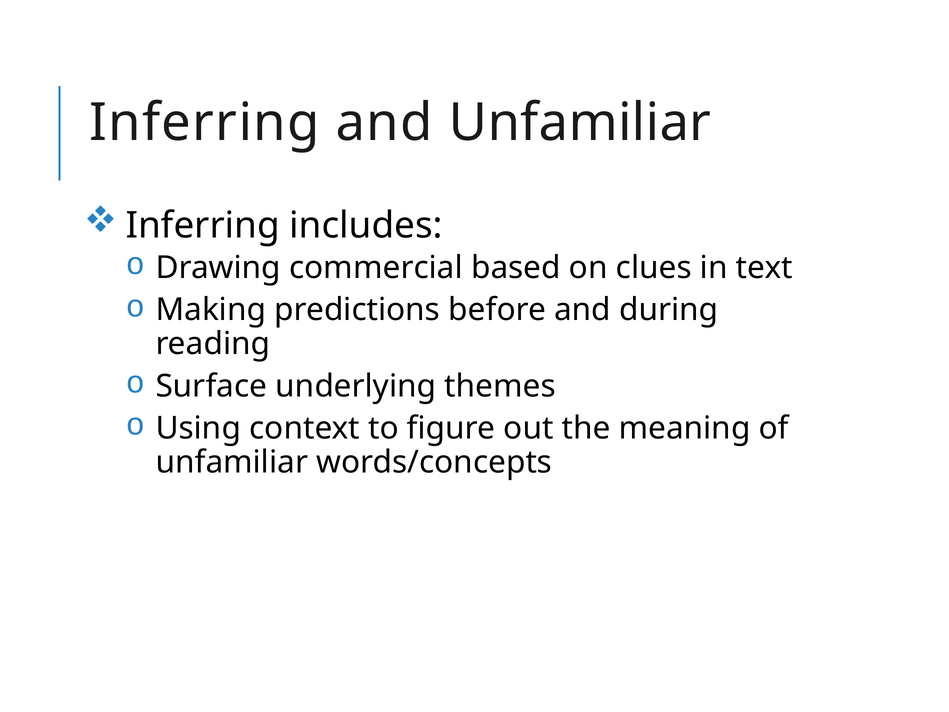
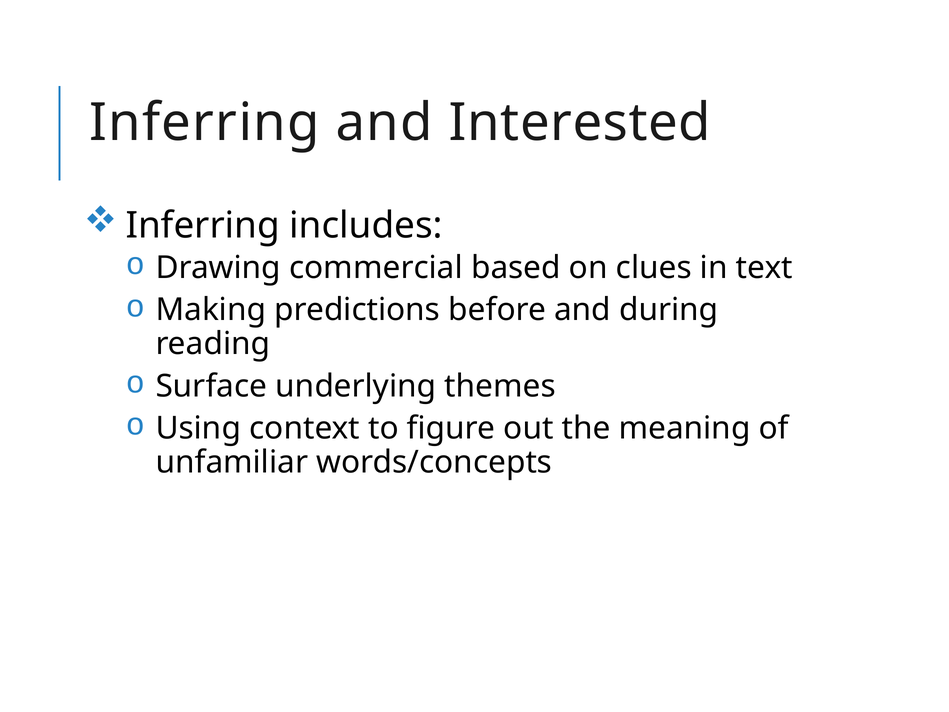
and Unfamiliar: Unfamiliar -> Interested
